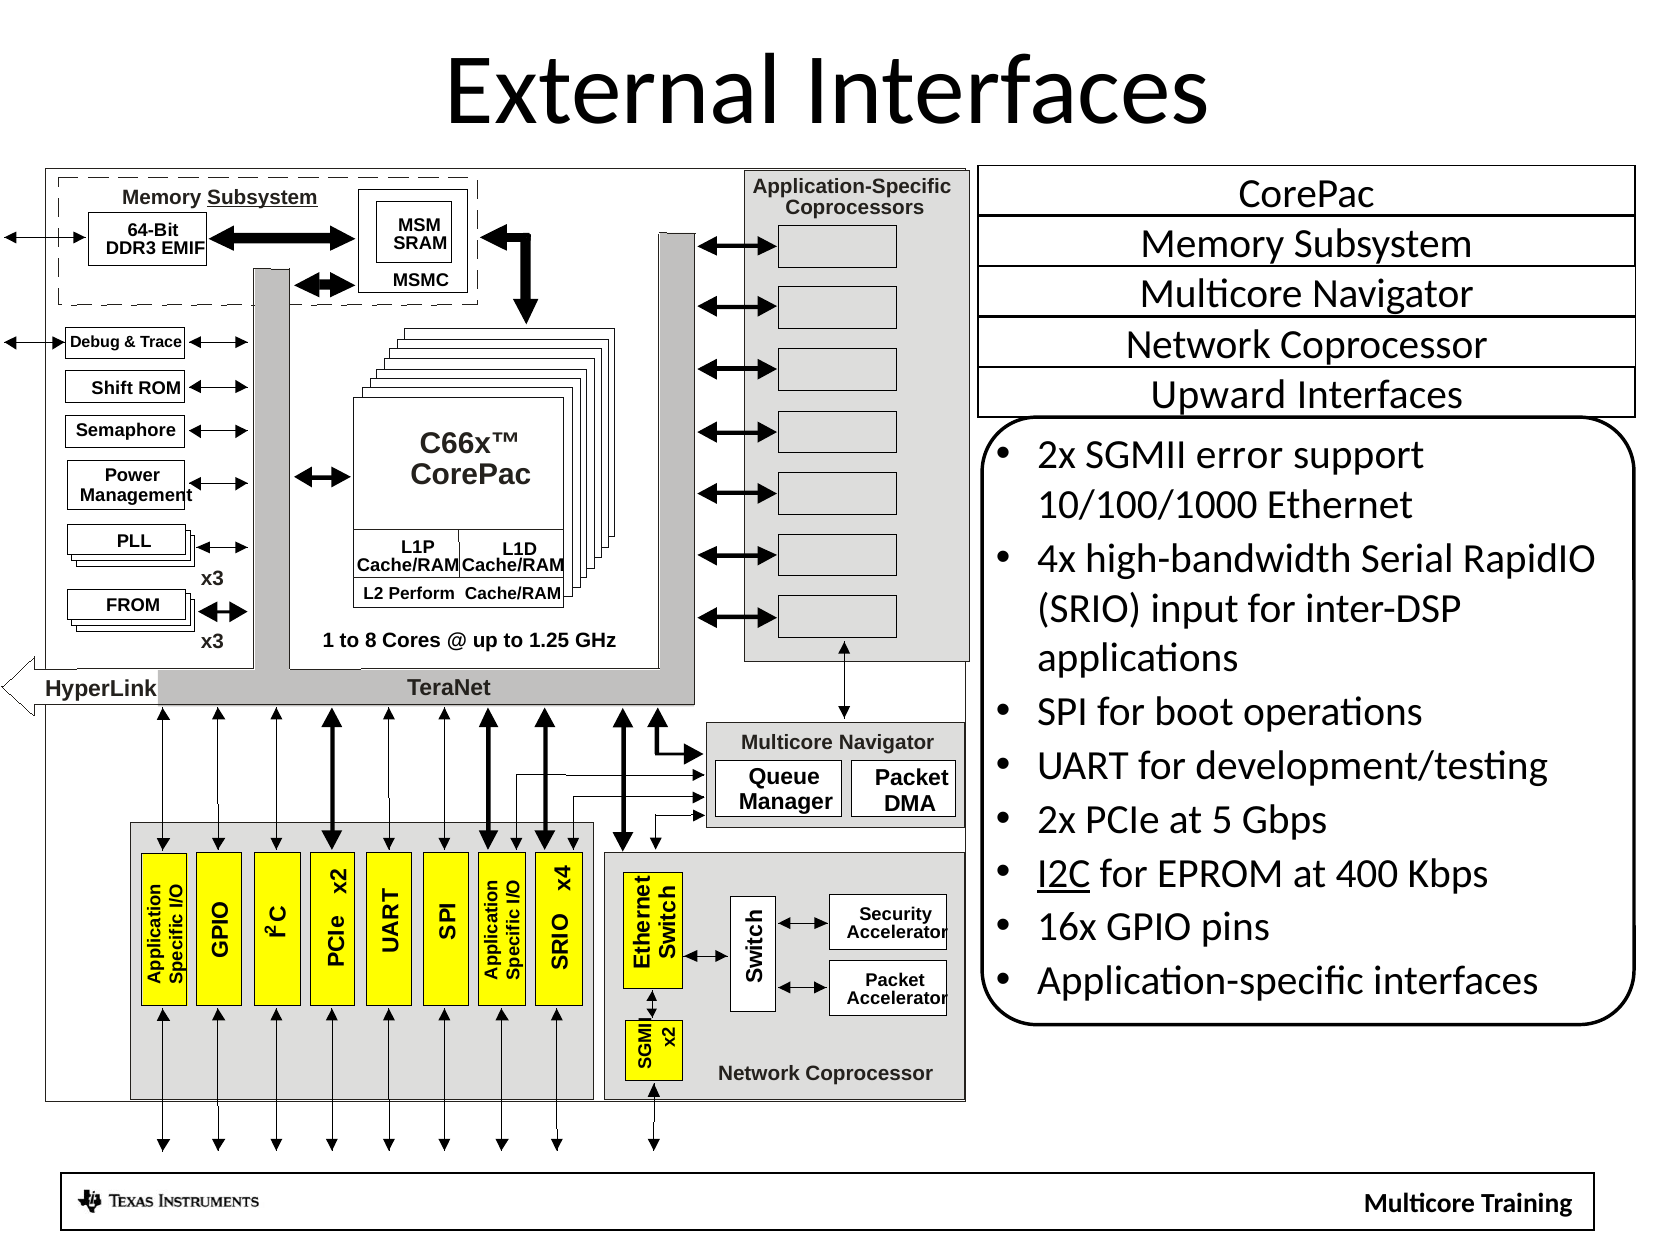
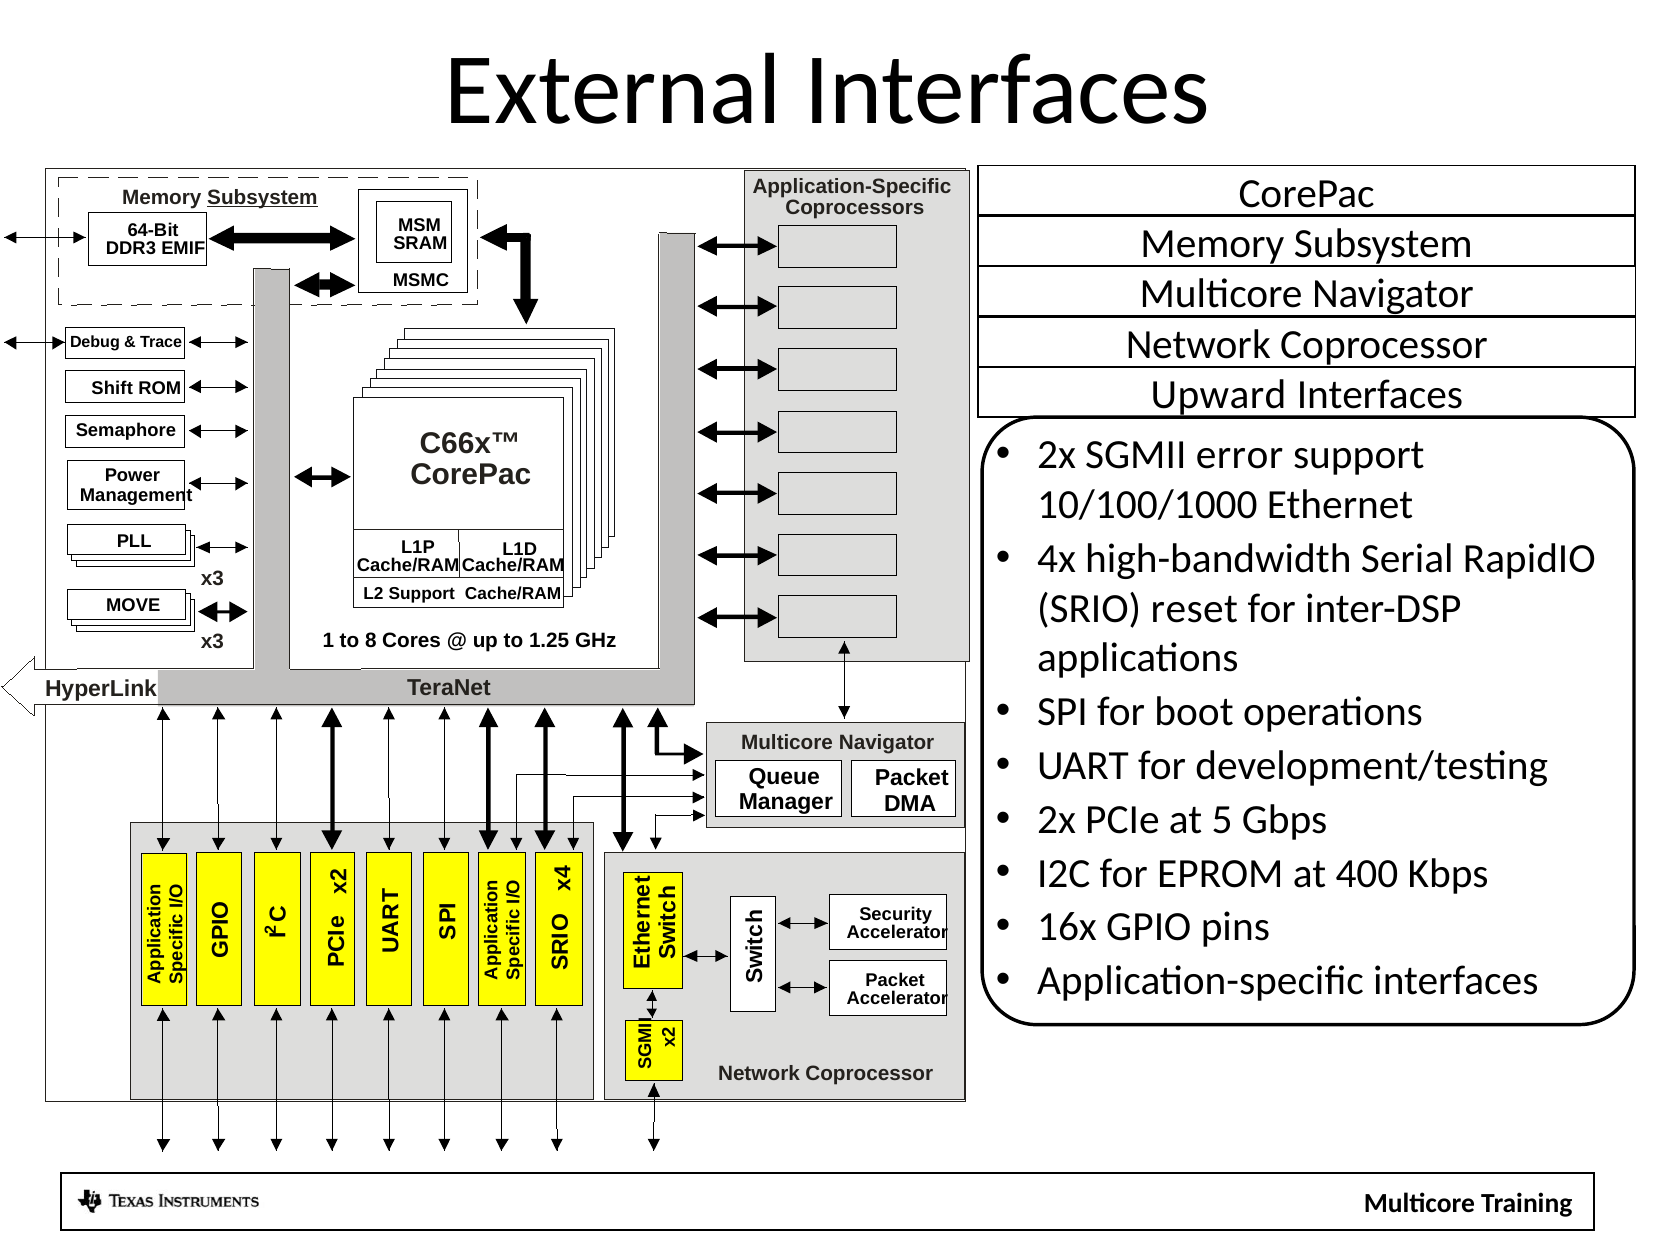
L2 Perform: Perform -> Support
input: input -> reset
FROM: FROM -> MOVE
I2C underline: present -> none
